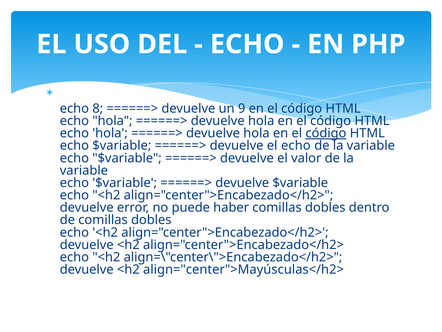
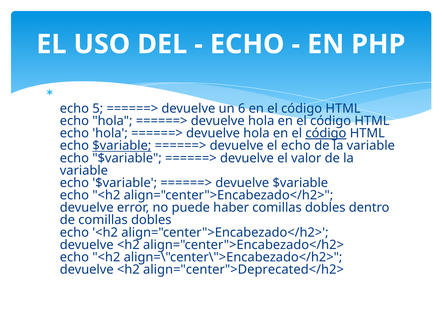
8: 8 -> 5
9: 9 -> 6
$variable at (122, 146) underline: none -> present
align="center">Mayúsculas</h2>: align="center">Mayúsculas</h2> -> align="center">Deprecated</h2>
